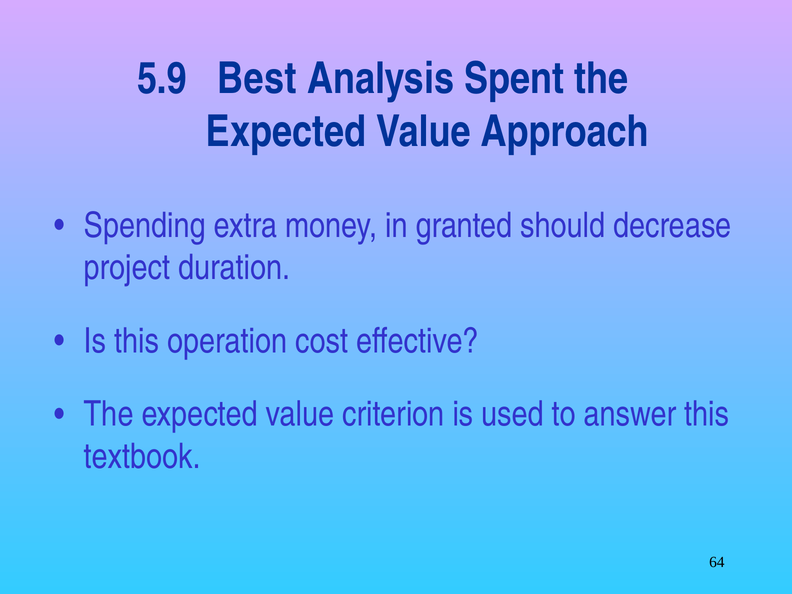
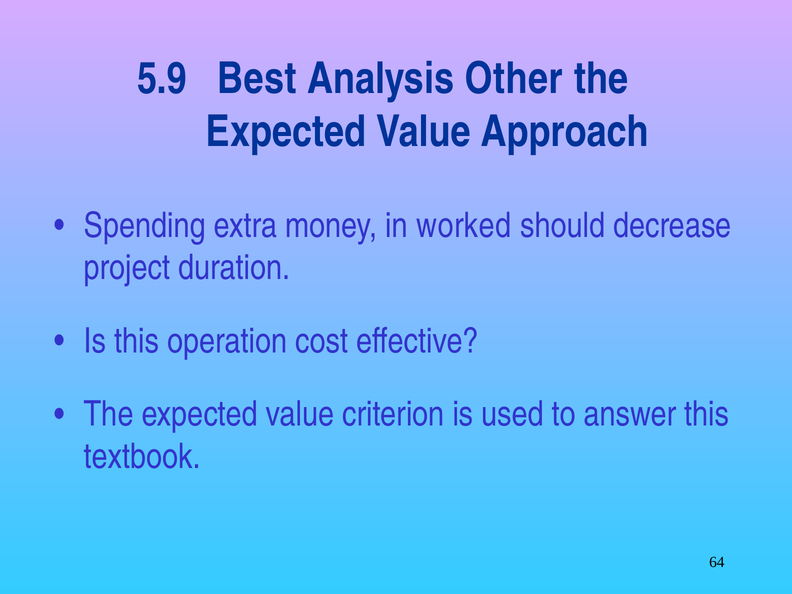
Spent: Spent -> Other
granted: granted -> worked
